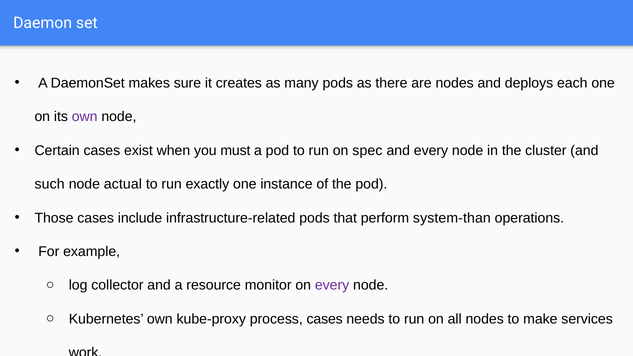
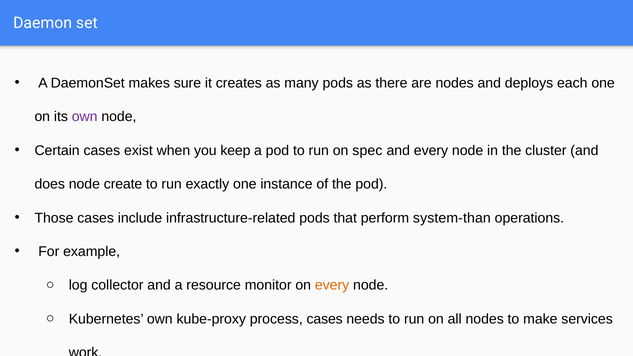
must: must -> keep
such: such -> does
actual: actual -> create
every at (332, 285) colour: purple -> orange
